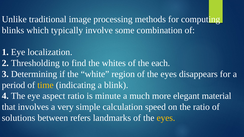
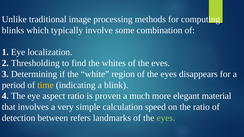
each: each -> eves
minute: minute -> proven
solutions: solutions -> detection
eyes at (166, 118) colour: yellow -> light green
